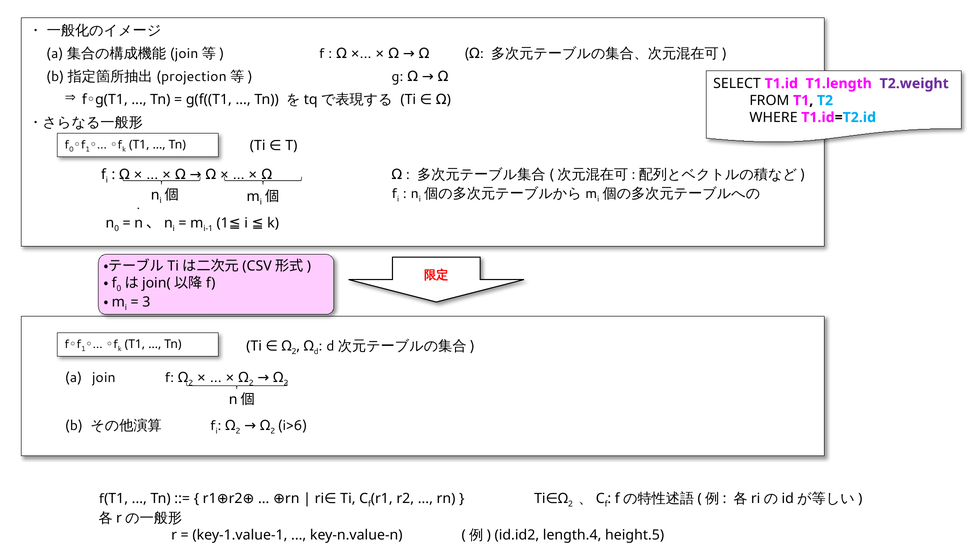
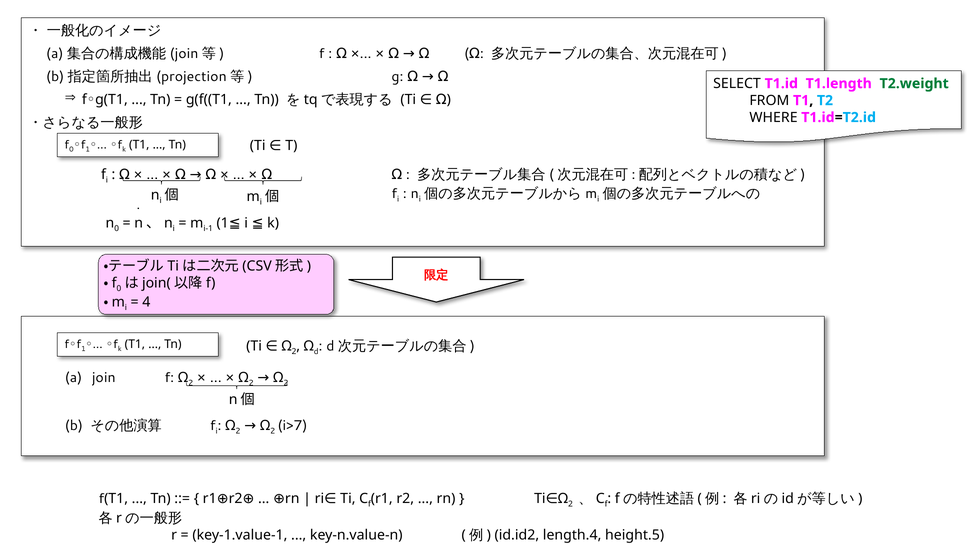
T2.weight colour: purple -> green
3: 3 -> 4
i>6: i>6 -> i>7
